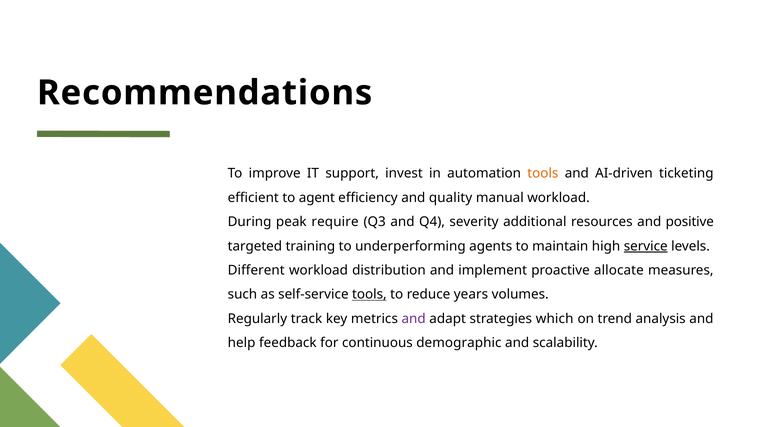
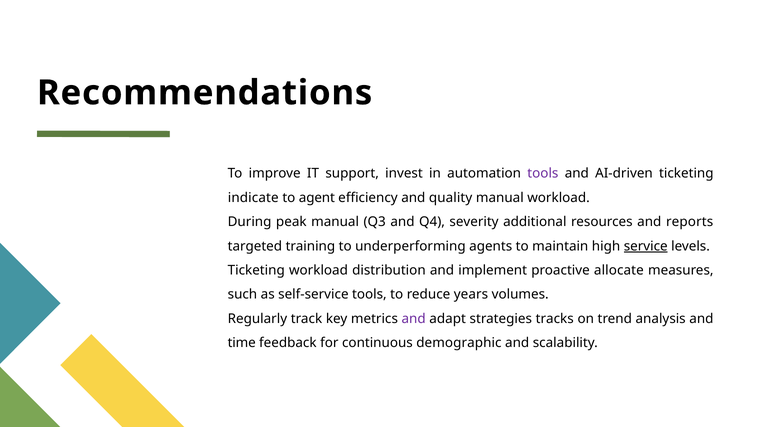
tools at (543, 173) colour: orange -> purple
efficient: efficient -> indicate
peak require: require -> manual
positive: positive -> reports
Different at (256, 270): Different -> Ticketing
tools at (369, 294) underline: present -> none
which: which -> tracks
help: help -> time
